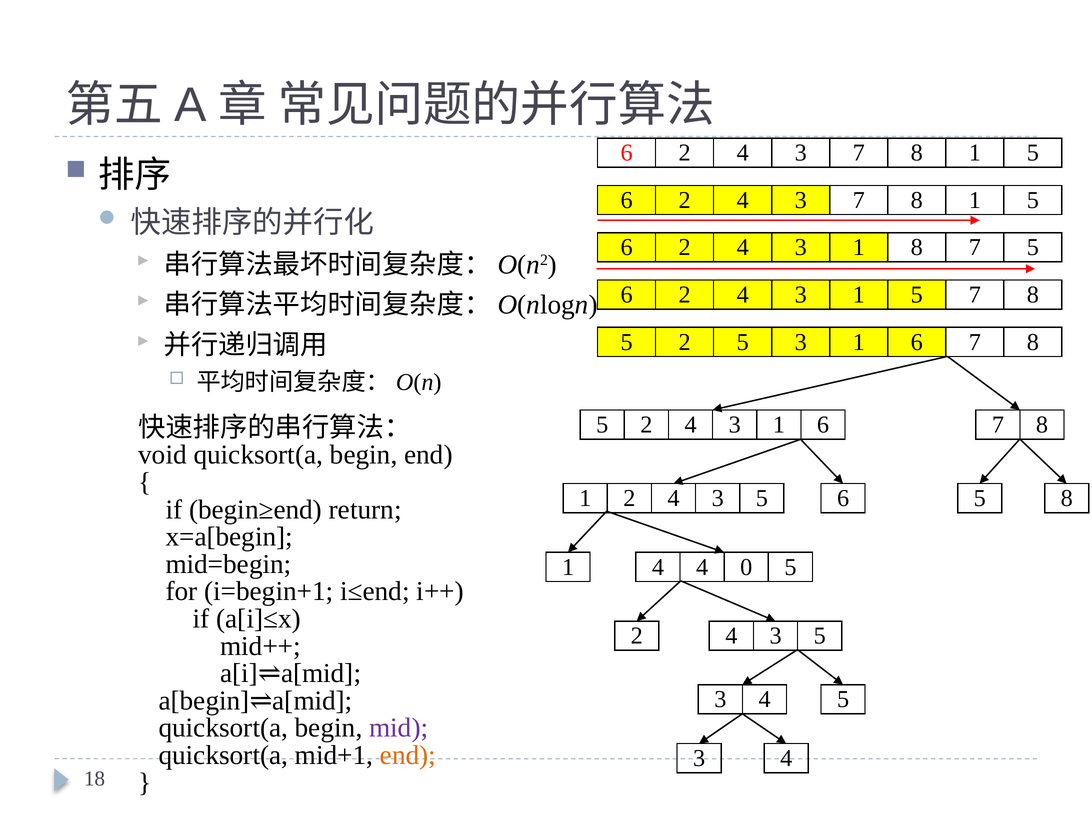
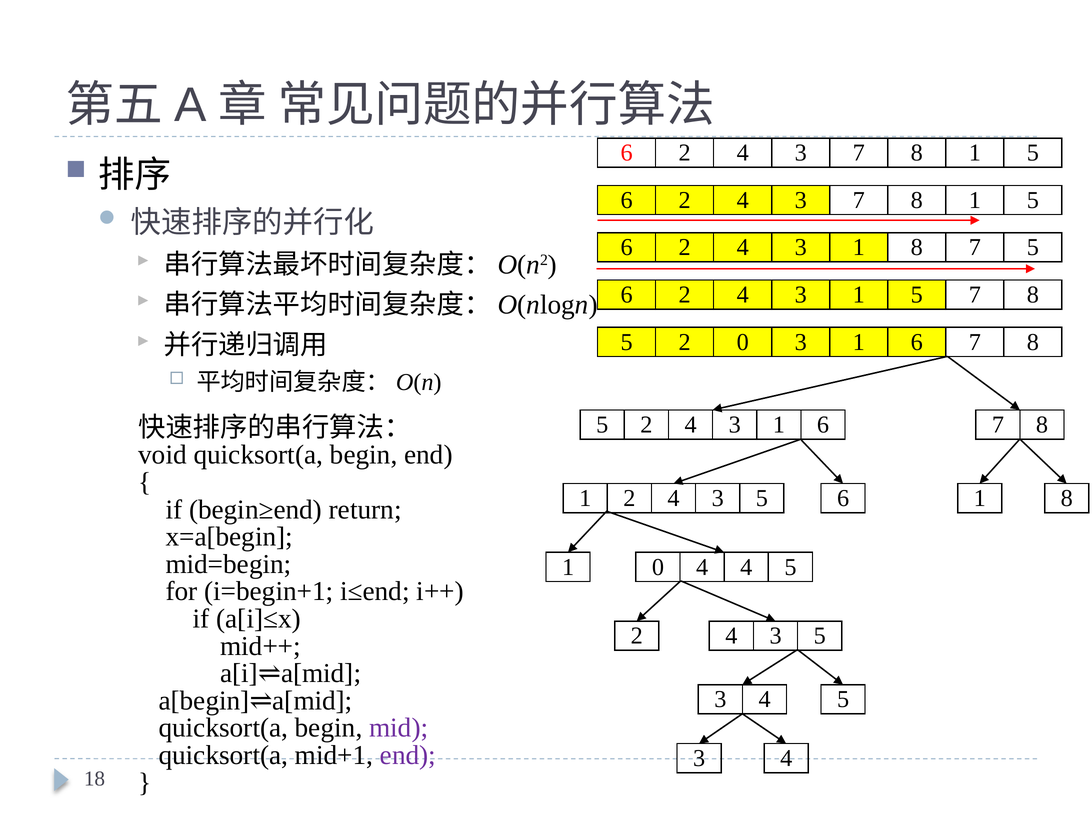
2 5: 5 -> 0
6 5: 5 -> 1
1 4: 4 -> 0
4 0: 0 -> 4
end at (408, 755) colour: orange -> purple
